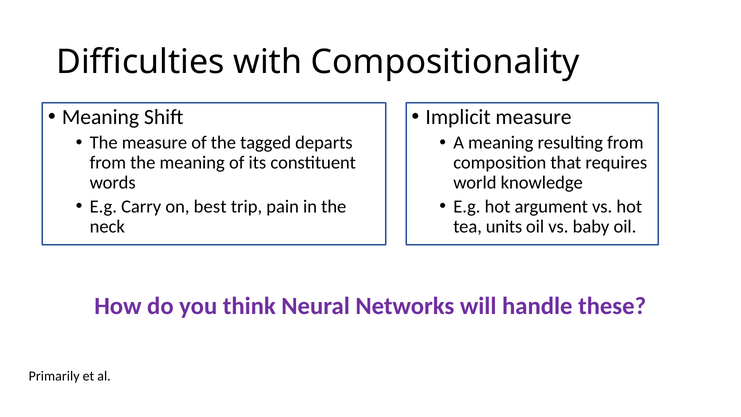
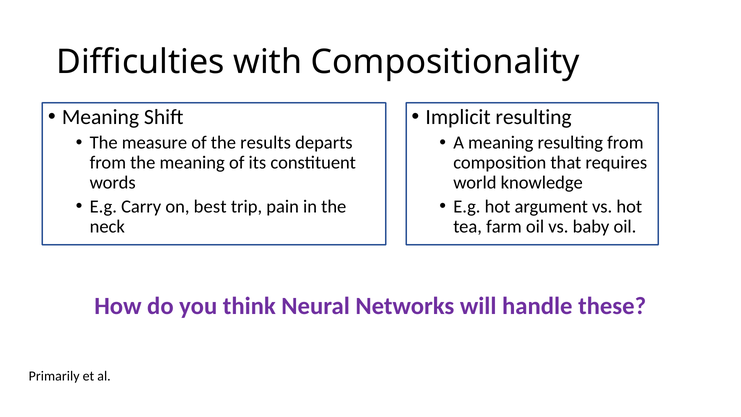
Implicit measure: measure -> resulting
tagged: tagged -> results
units: units -> farm
